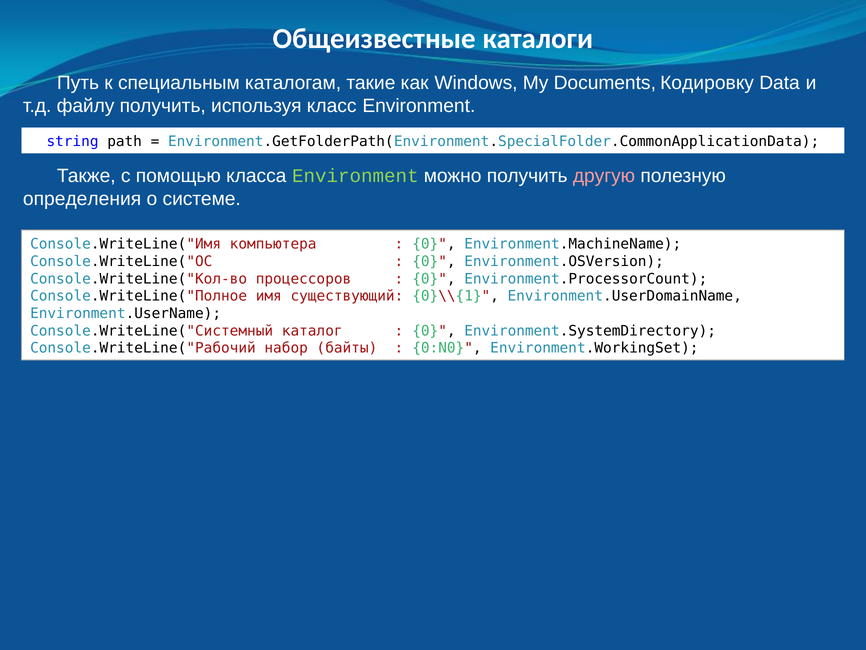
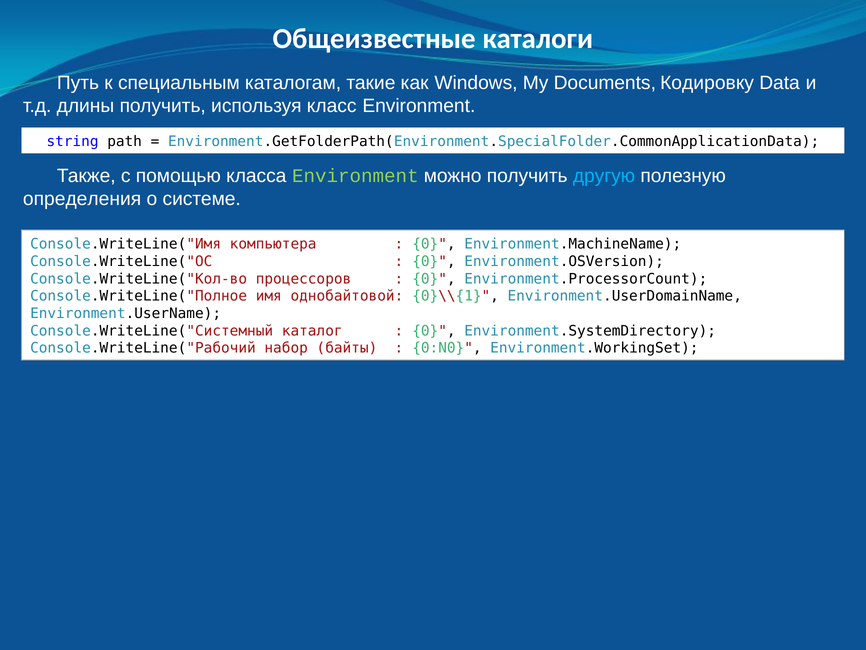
файлу: файлу -> длины
другую colour: pink -> light blue
существующий: существующий -> однобайтовой
